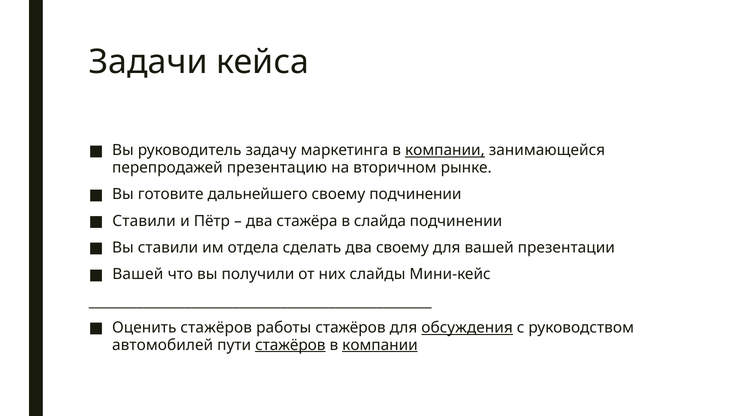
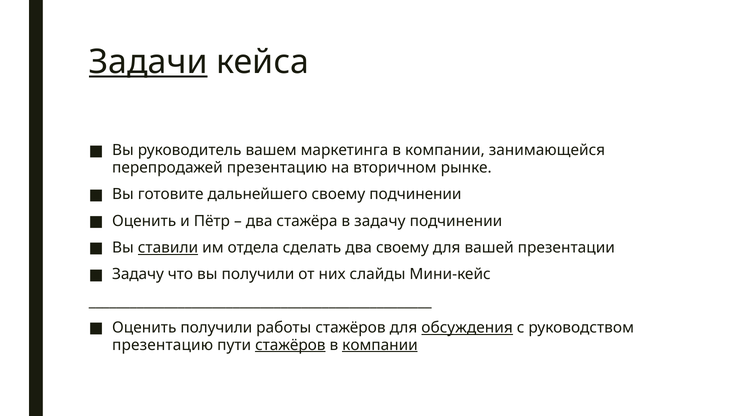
Задачи underline: none -> present
задачу: задачу -> вашем
компании at (445, 150) underline: present -> none
Ставили at (144, 221): Ставили -> Оценить
в слайда: слайда -> задачу
ставили at (168, 248) underline: none -> present
Вашей at (138, 275): Вашей -> Задачу
Оценить стажёров: стажёров -> получили
автомобилей at (163, 345): автомобилей -> презентацию
